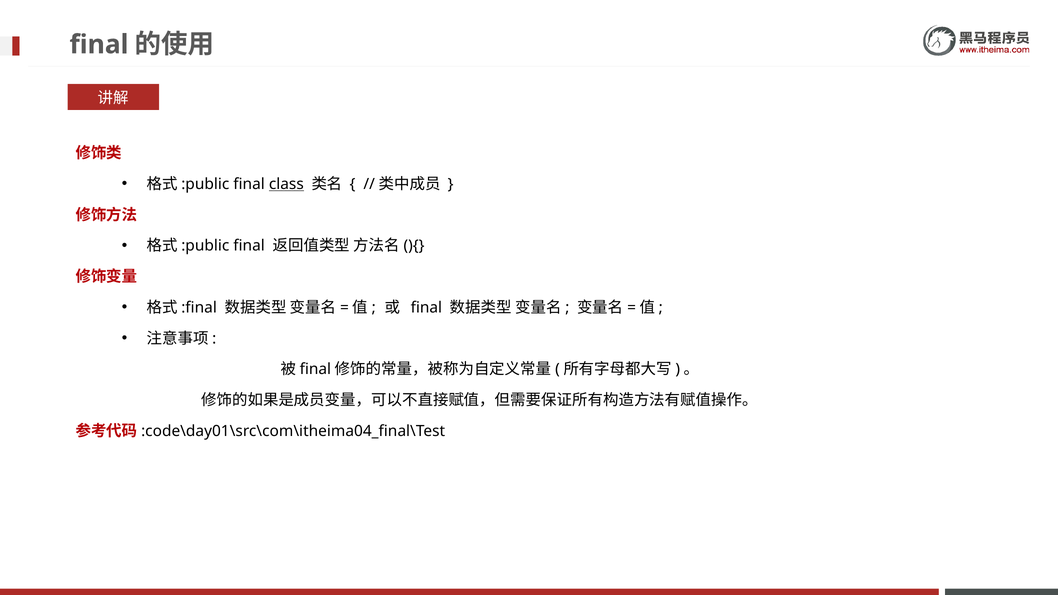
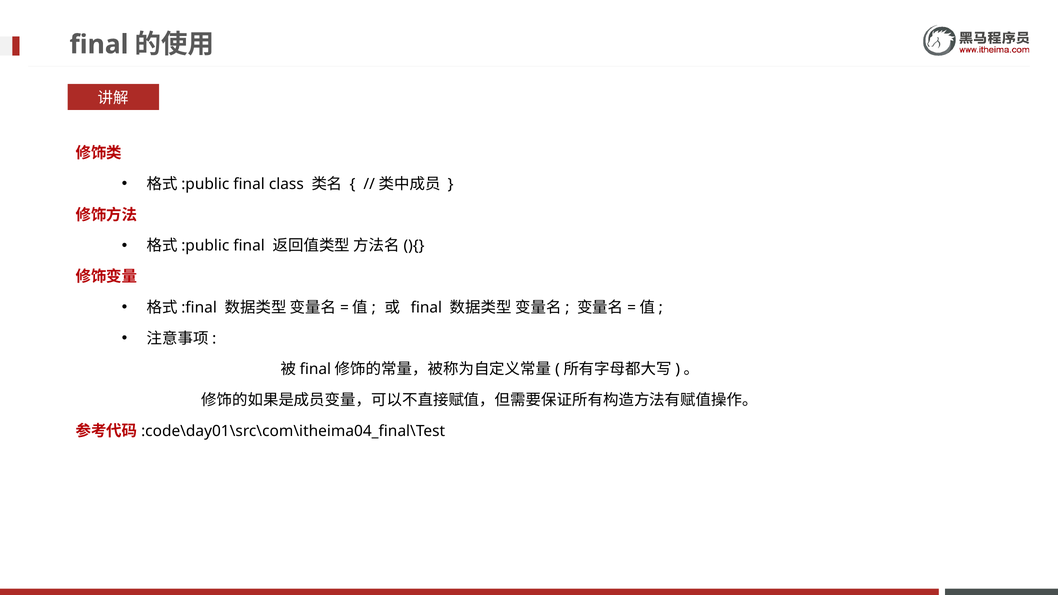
class underline: present -> none
